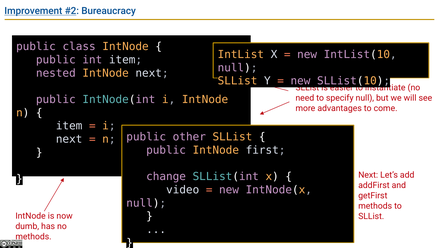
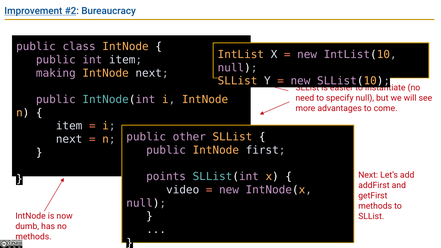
nested: nested -> making
change: change -> points
